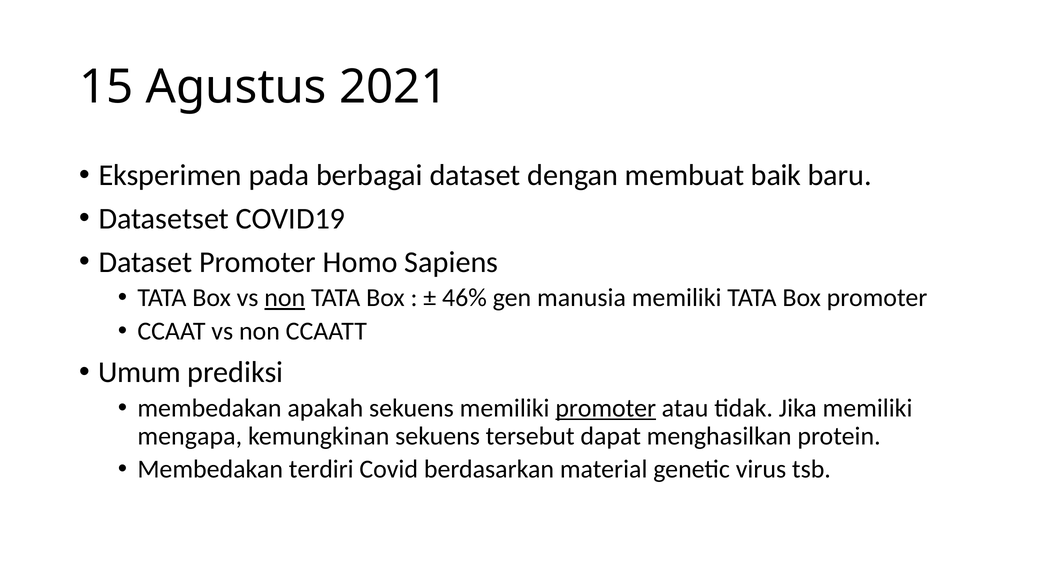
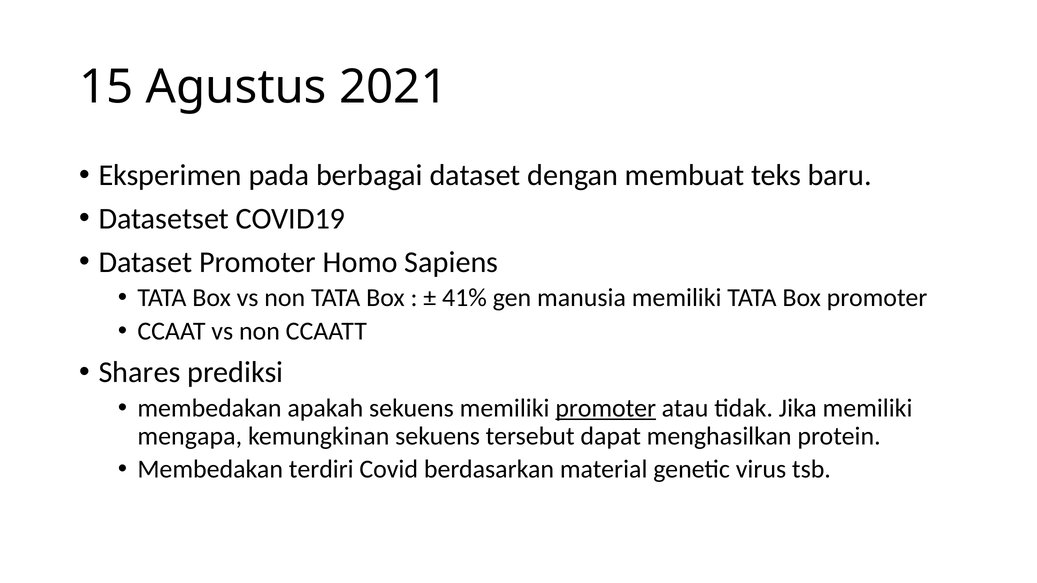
baik: baik -> teks
non at (285, 298) underline: present -> none
46%: 46% -> 41%
Umum: Umum -> Shares
